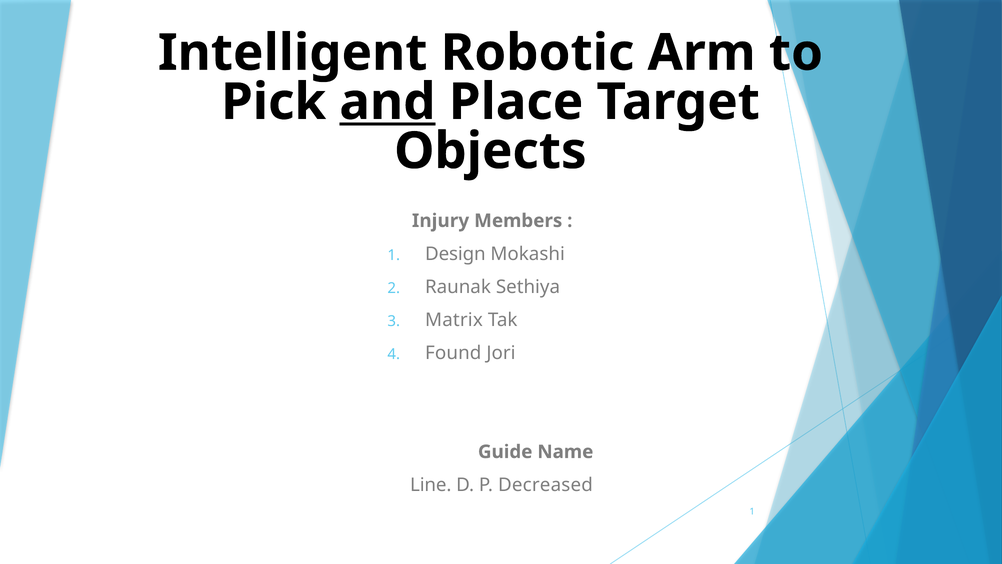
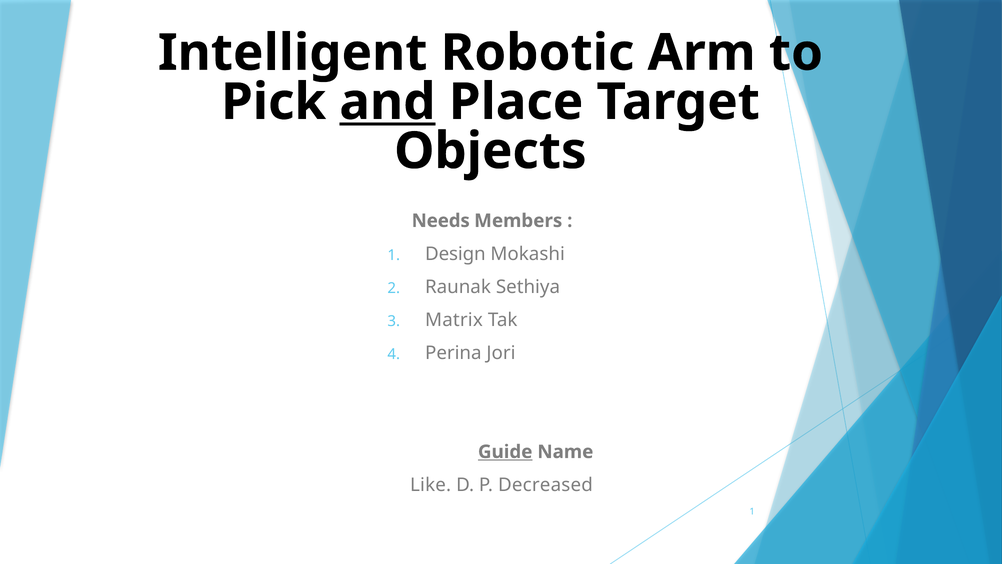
Injury: Injury -> Needs
Found: Found -> Perina
Guide underline: none -> present
Line: Line -> Like
